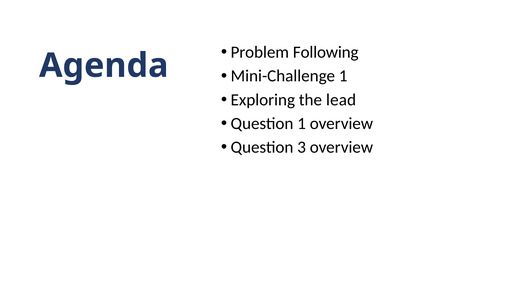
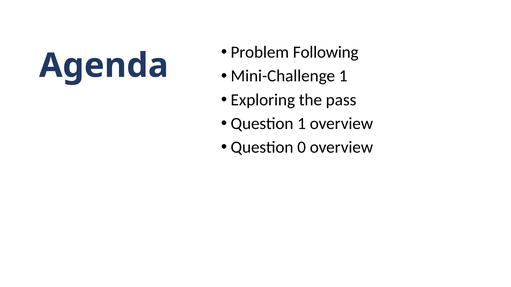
lead: lead -> pass
3: 3 -> 0
